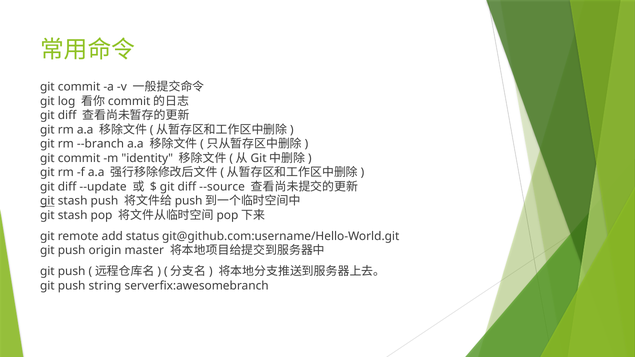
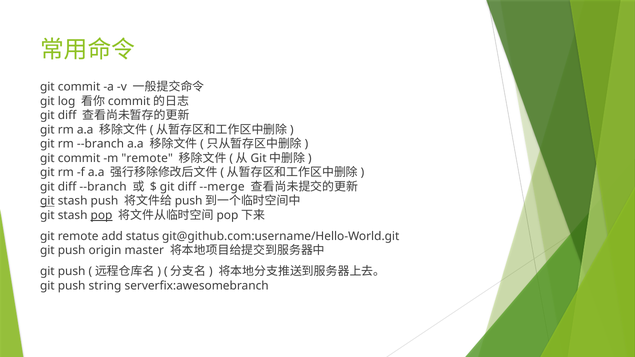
m identity: identity -> remote
diff --update: --update -> --branch
--source: --source -> --merge
pop underline: none -> present
